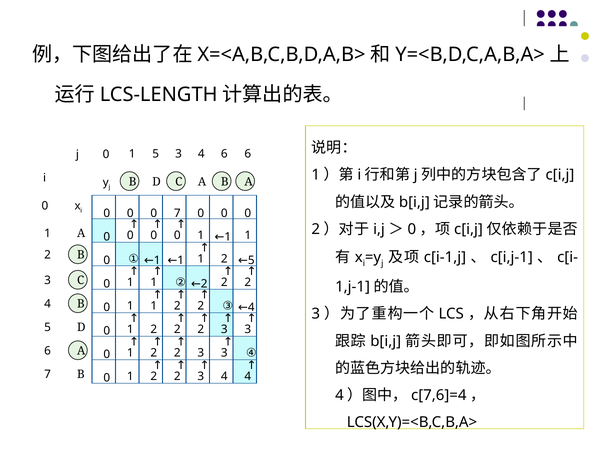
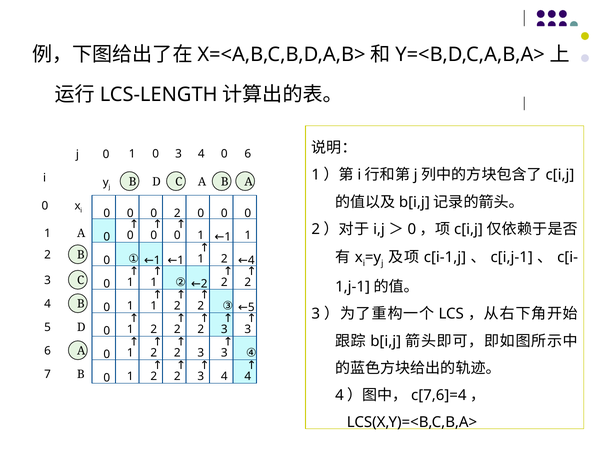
0 1 5: 5 -> 0
4 6: 6 -> 0
0 7: 7 -> 2
5 at (251, 261): 5 -> 4
4 at (251, 308): 4 -> 5
